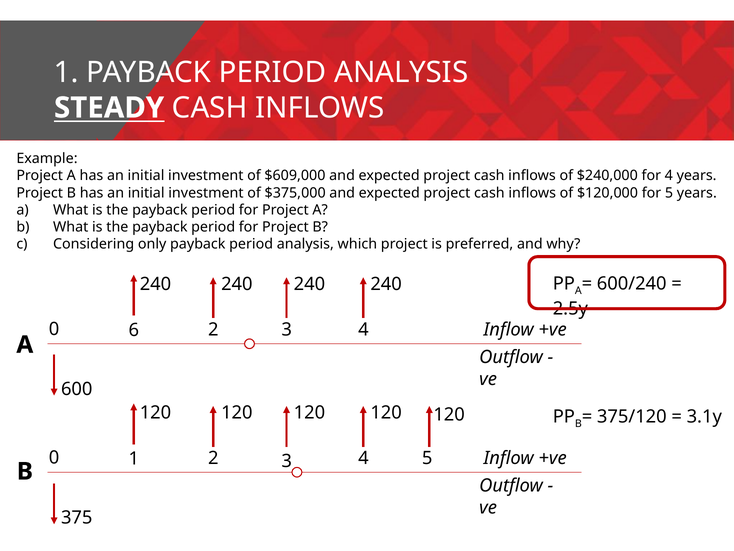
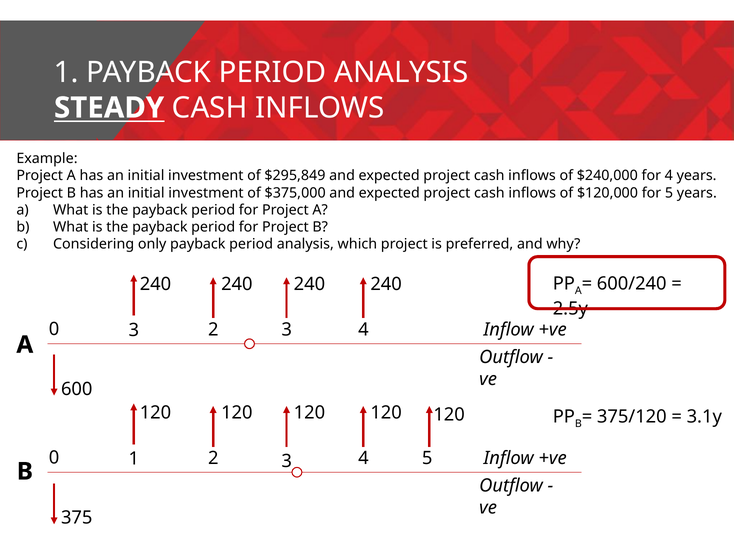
$609,000: $609,000 -> $295,849
0 6: 6 -> 3
